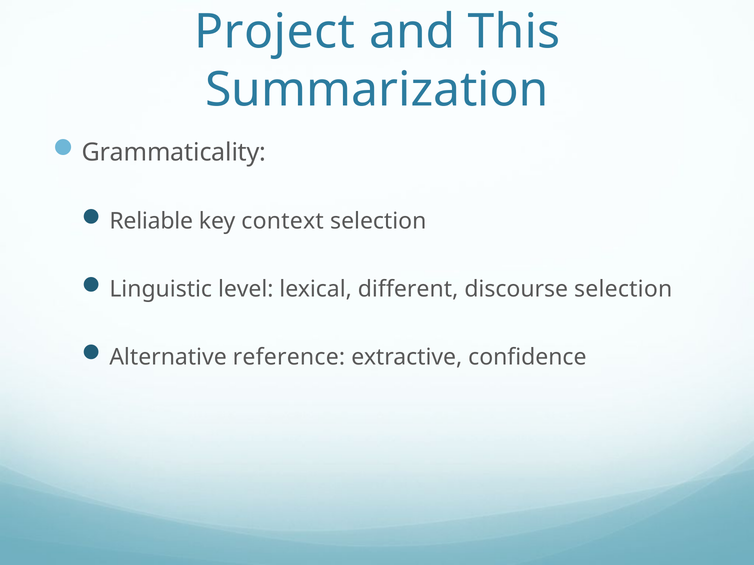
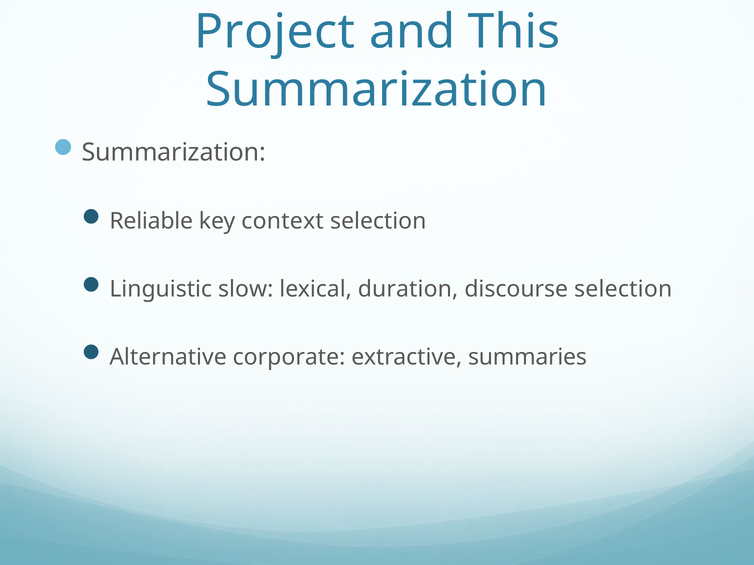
Grammaticality at (174, 153): Grammaticality -> Summarization
level: level -> slow
different: different -> duration
reference: reference -> corporate
confidence: confidence -> summaries
